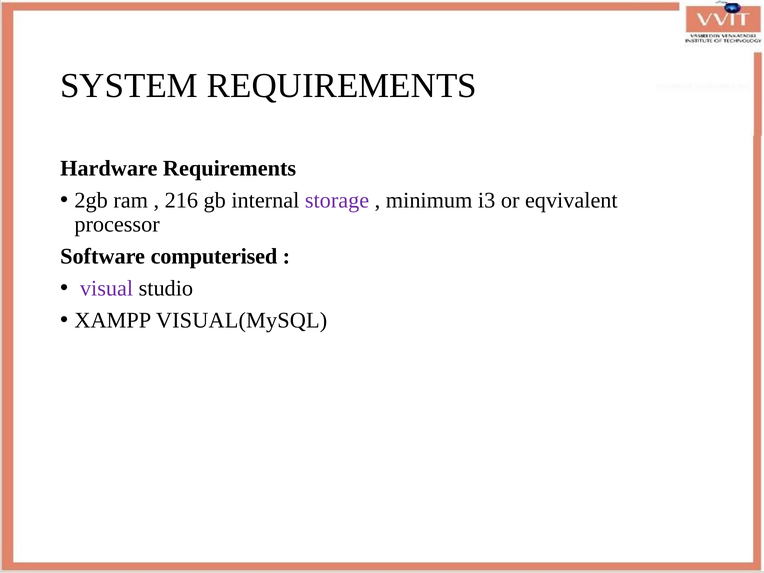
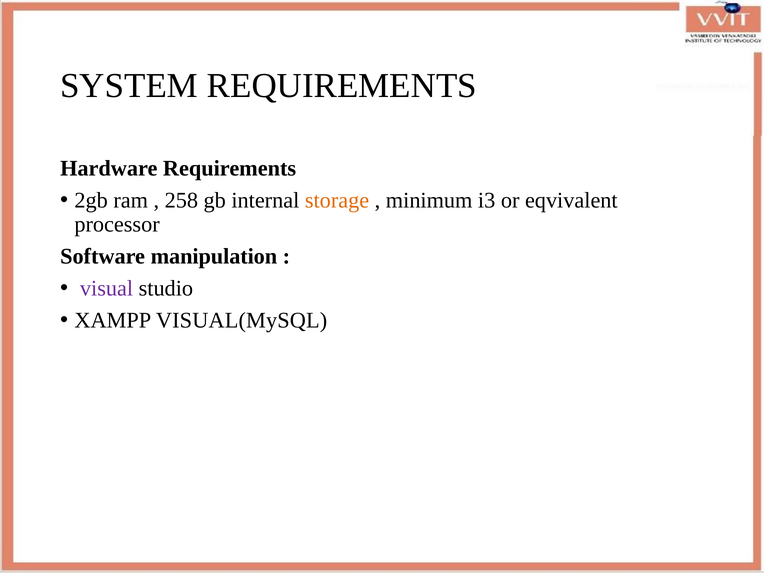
216: 216 -> 258
storage colour: purple -> orange
computerised: computerised -> manipulation
